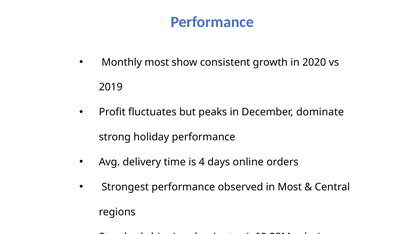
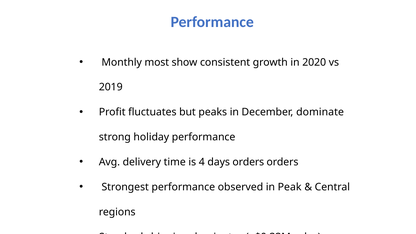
days online: online -> orders
in Most: Most -> Peak
